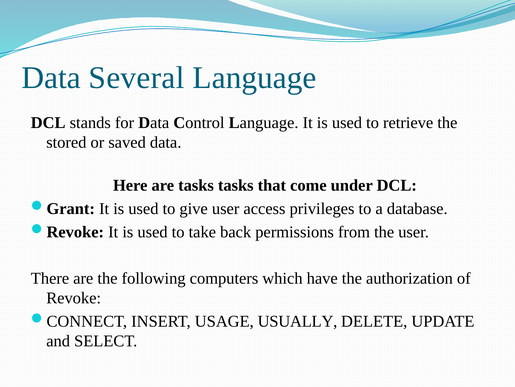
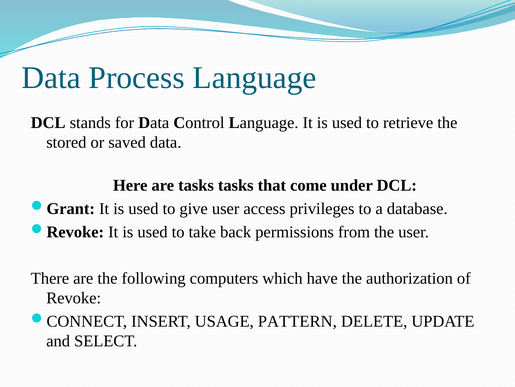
Several: Several -> Process
USUALLY: USUALLY -> PATTERN
